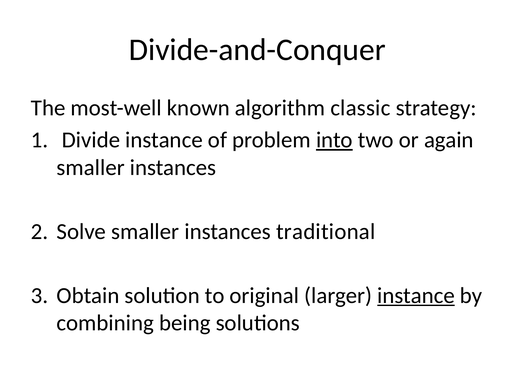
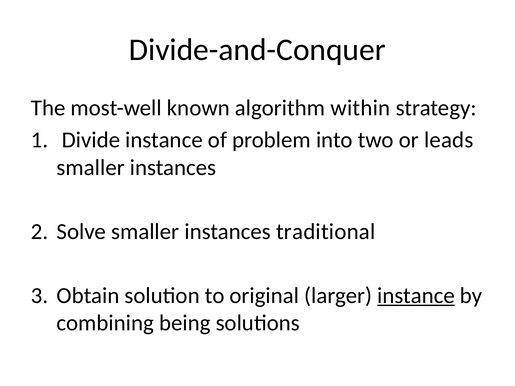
classic: classic -> within
into underline: present -> none
again: again -> leads
